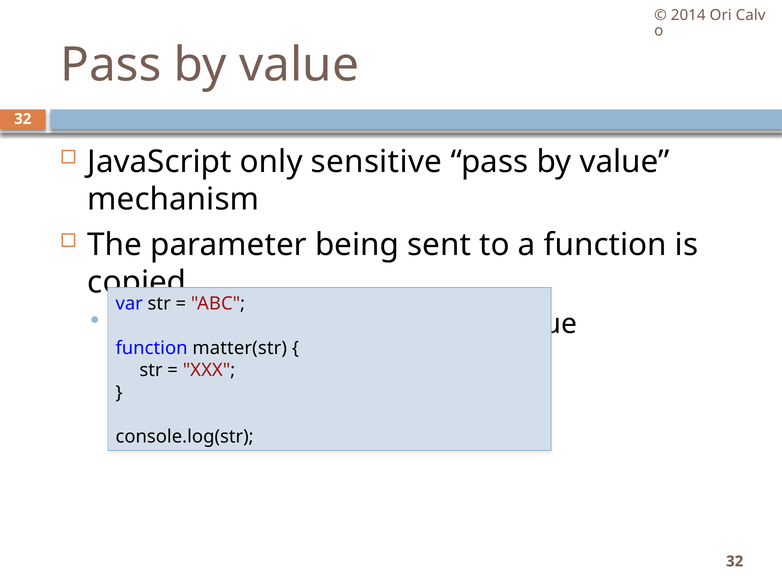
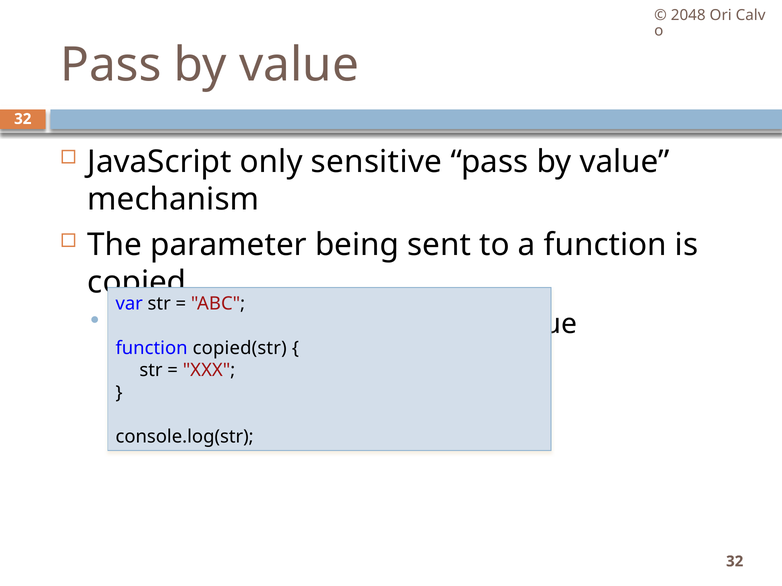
2014: 2014 -> 2048
matter(str: matter(str -> copied(str
